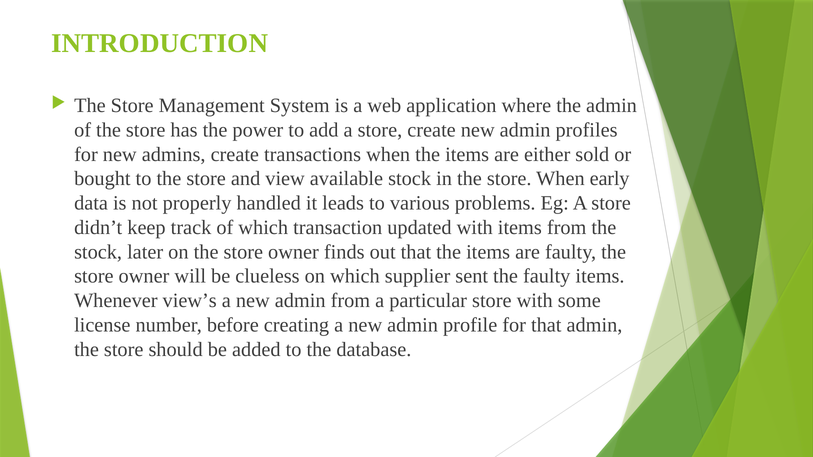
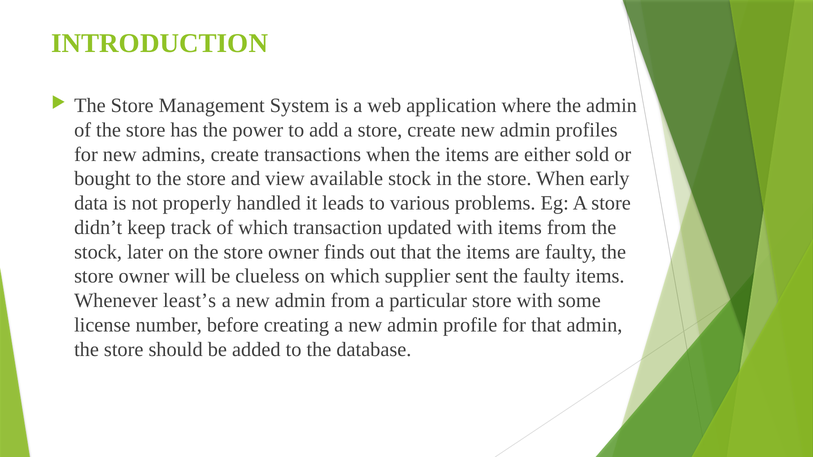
view’s: view’s -> least’s
